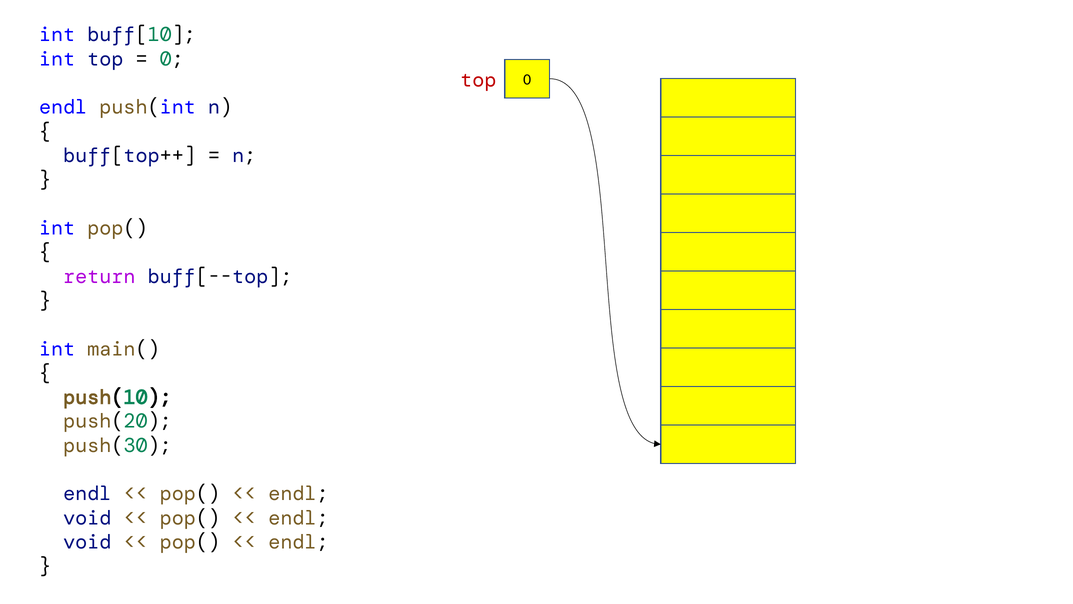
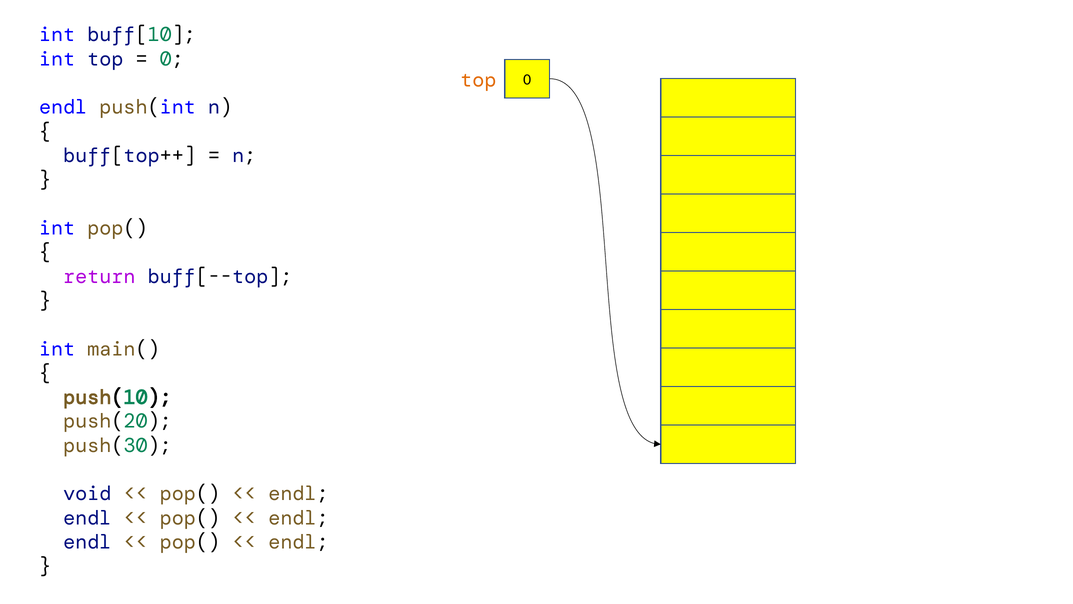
top at (478, 80) colour: red -> orange
endl at (87, 493): endl -> void
void at (87, 518): void -> endl
void at (87, 542): void -> endl
